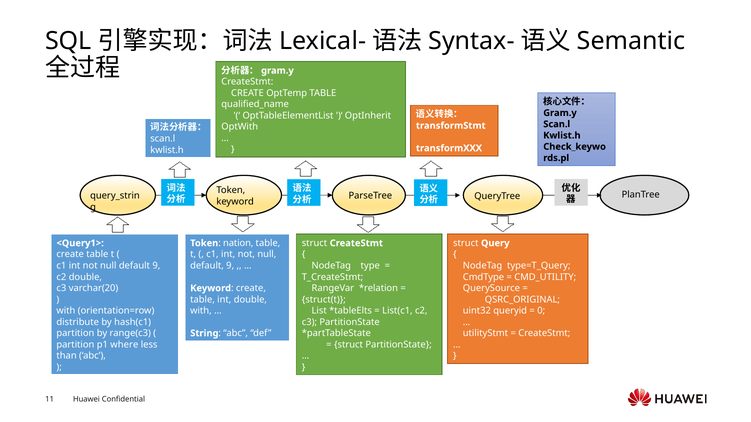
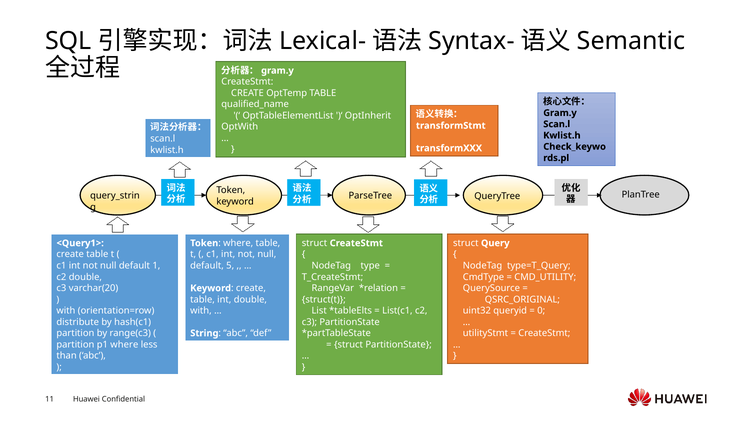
Token nation: nation -> where
9 at (156, 266): 9 -> 1
9 at (230, 266): 9 -> 5
